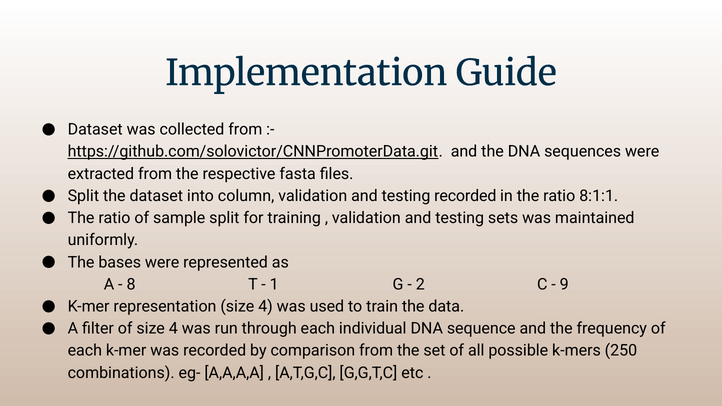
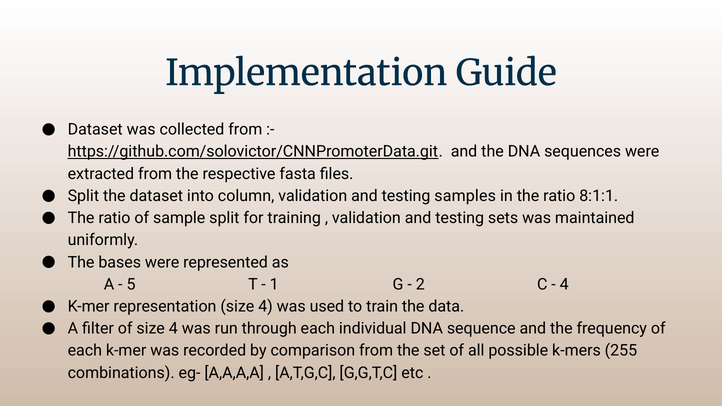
testing recorded: recorded -> samples
8: 8 -> 5
9 at (564, 284): 9 -> 4
250: 250 -> 255
